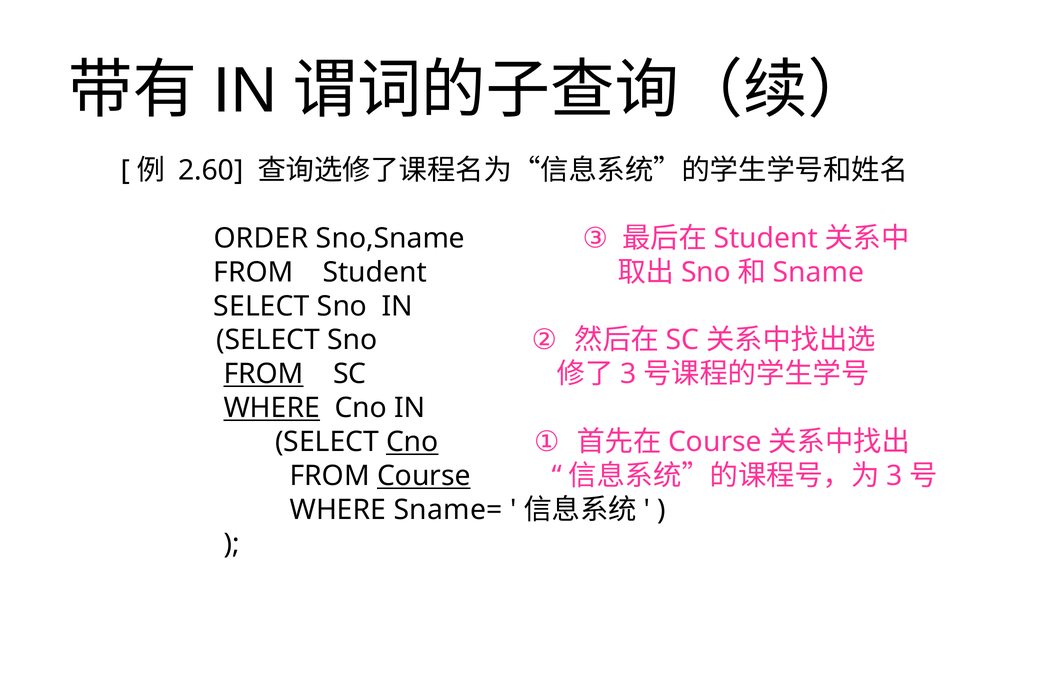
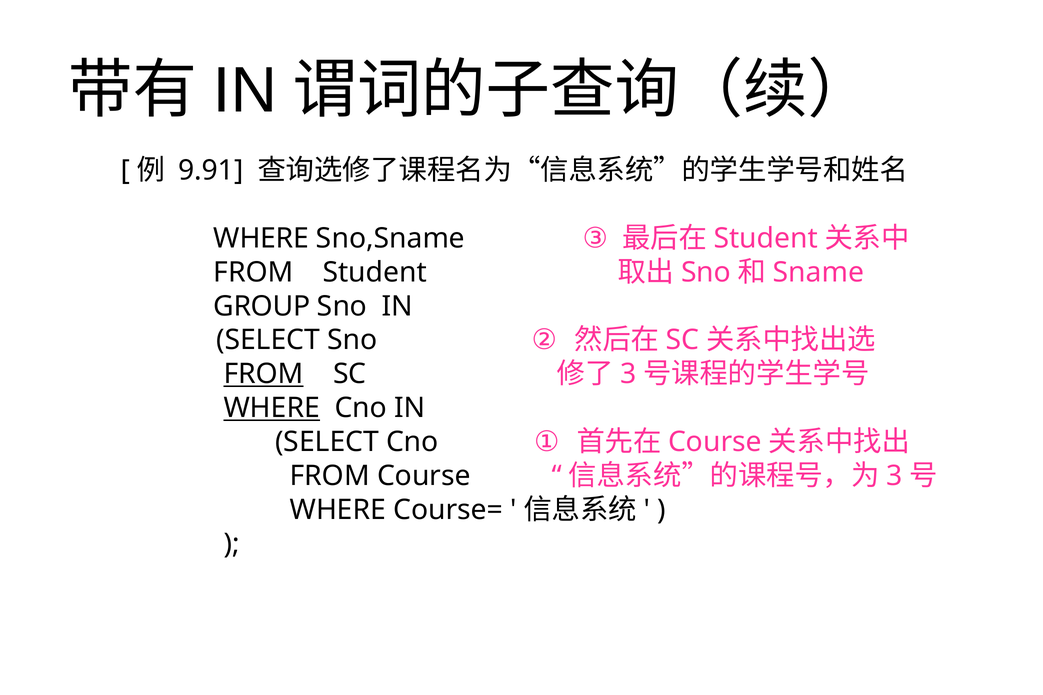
2.60: 2.60 -> 9.91
ORDER at (261, 238): ORDER -> WHERE
SELECT at (262, 306): SELECT -> GROUP
Cno at (412, 442) underline: present -> none
Course at (424, 476) underline: present -> none
Sname=: Sname= -> Course=
